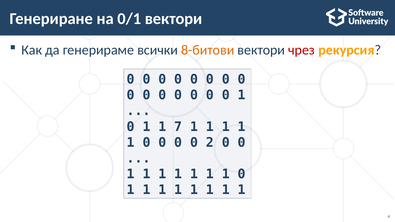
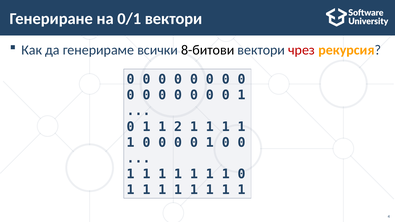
8-битови colour: orange -> black
7: 7 -> 2
2 at (210, 143): 2 -> 1
